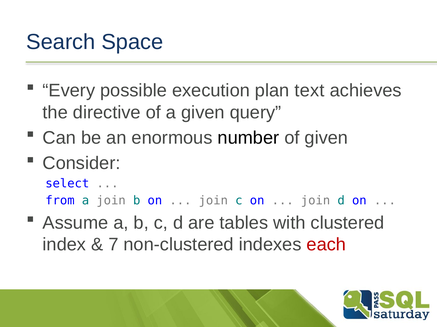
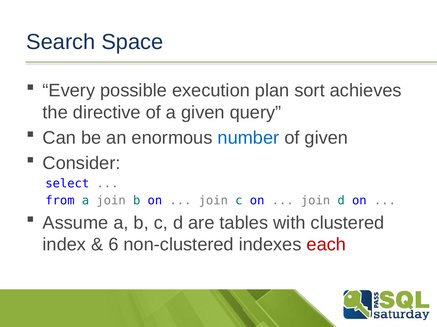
text: text -> sort
number colour: black -> blue
7: 7 -> 6
